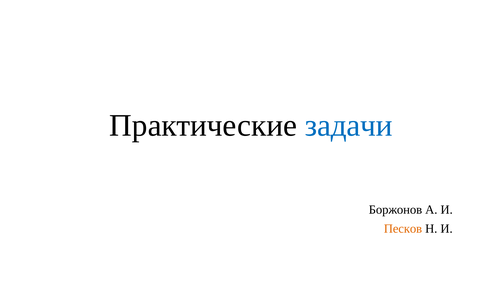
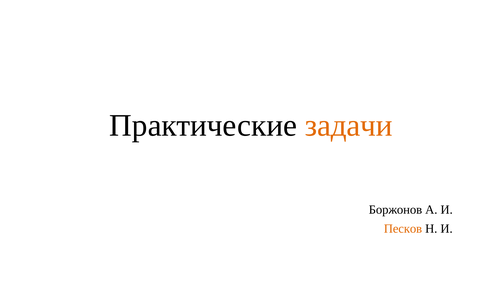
задачи colour: blue -> orange
